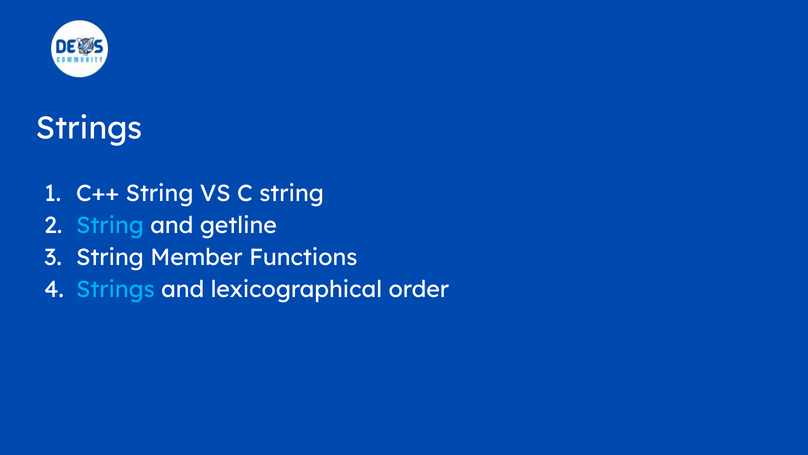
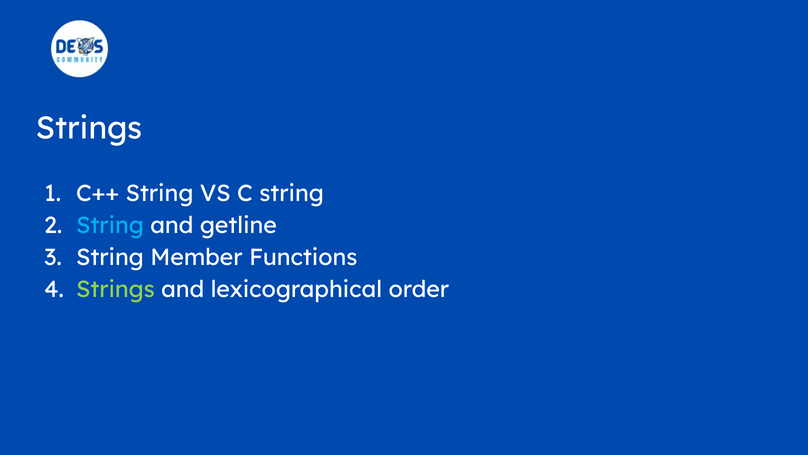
Strings at (115, 289) colour: light blue -> light green
